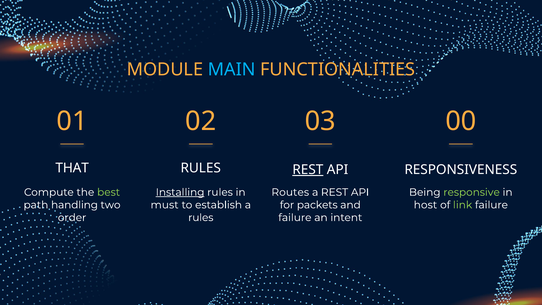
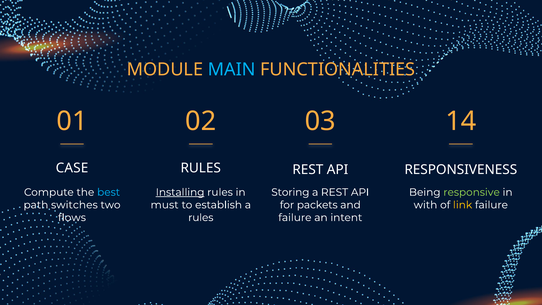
00: 00 -> 14
THAT: THAT -> CASE
REST at (308, 170) underline: present -> none
best colour: light green -> light blue
Routes: Routes -> Storing
handling: handling -> switches
host: host -> with
link colour: light green -> yellow
order: order -> flows
